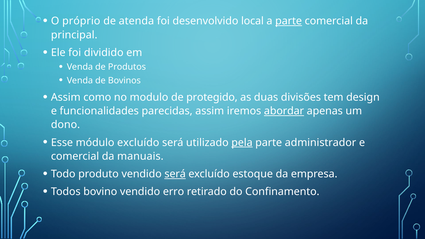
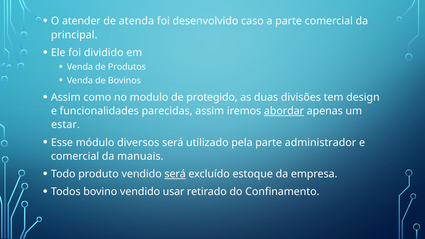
próprio: próprio -> atender
local: local -> caso
parte at (289, 21) underline: present -> none
dono: dono -> estar
módulo excluído: excluído -> diversos
pela underline: present -> none
erro: erro -> usar
